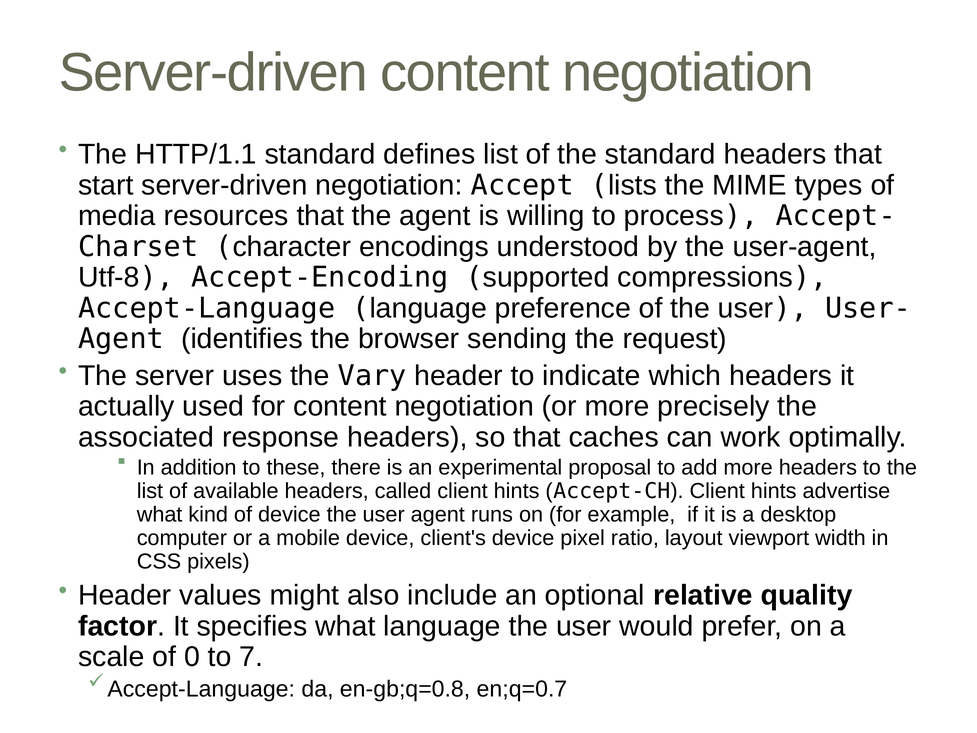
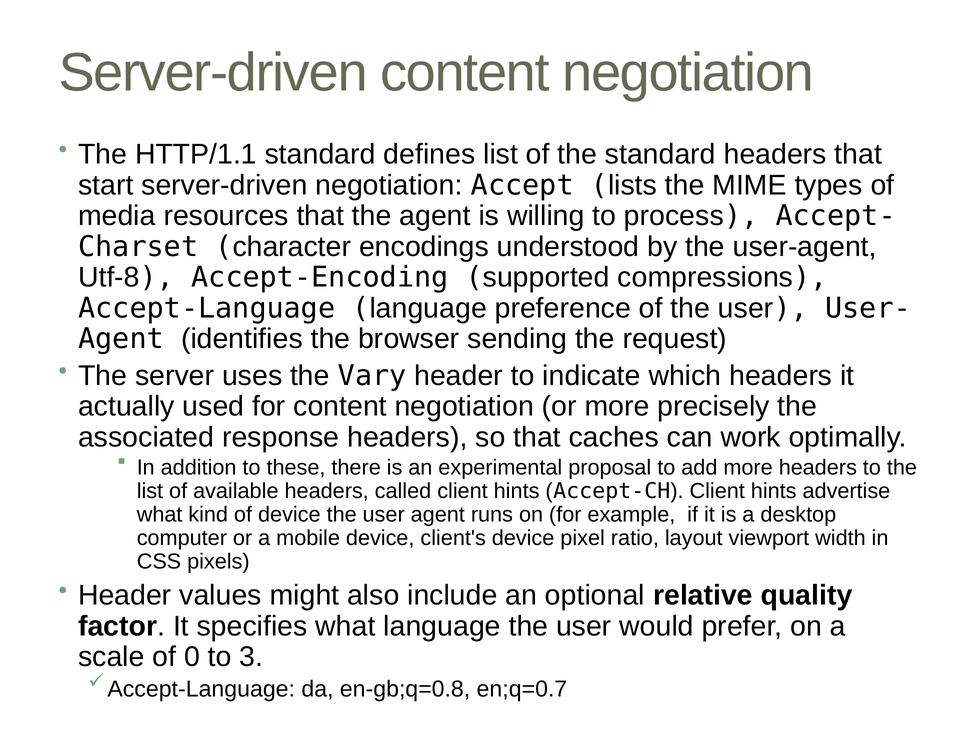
7: 7 -> 3
